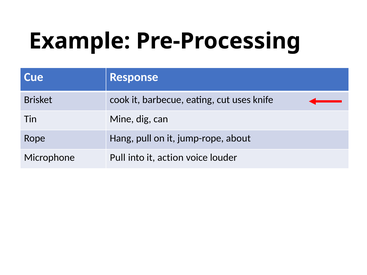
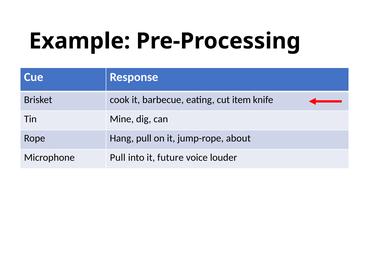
uses: uses -> item
action: action -> future
